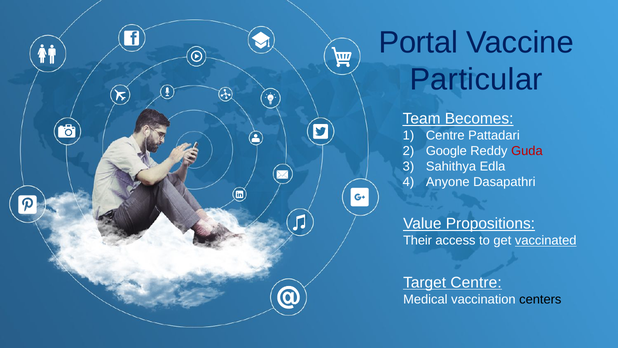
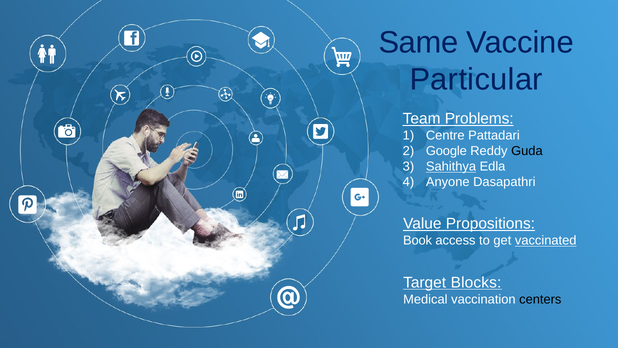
Portal: Portal -> Same
Becomes: Becomes -> Problems
Guda colour: red -> black
Sahithya underline: none -> present
Their: Their -> Book
Target Centre: Centre -> Blocks
